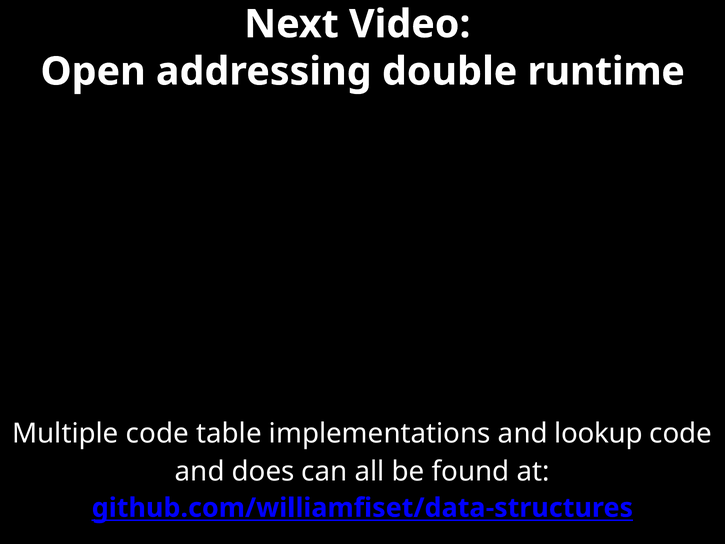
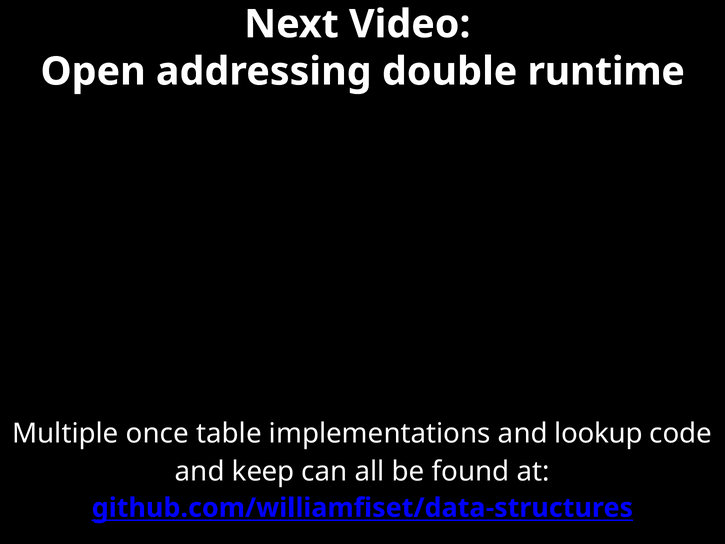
Multiple code: code -> once
does: does -> keep
